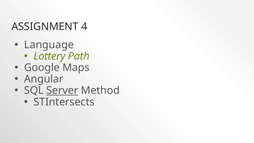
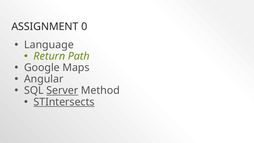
4: 4 -> 0
Lottery: Lottery -> Return
STIntersects underline: none -> present
